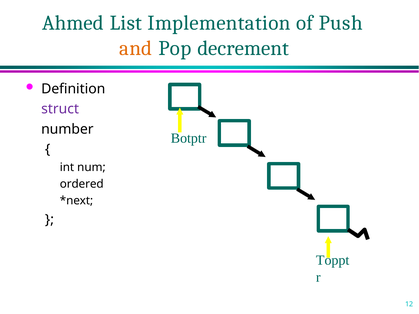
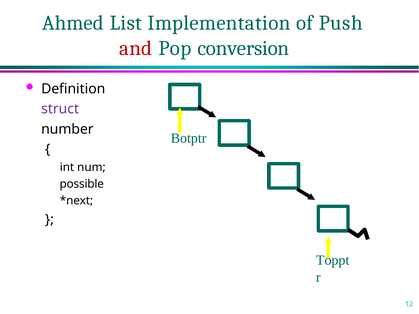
and colour: orange -> red
decrement: decrement -> conversion
ordered: ordered -> possible
